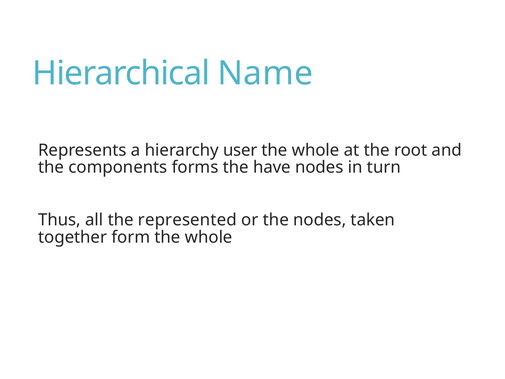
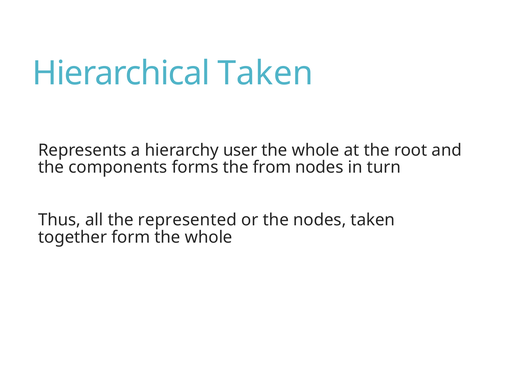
Hierarchical Name: Name -> Taken
have: have -> from
